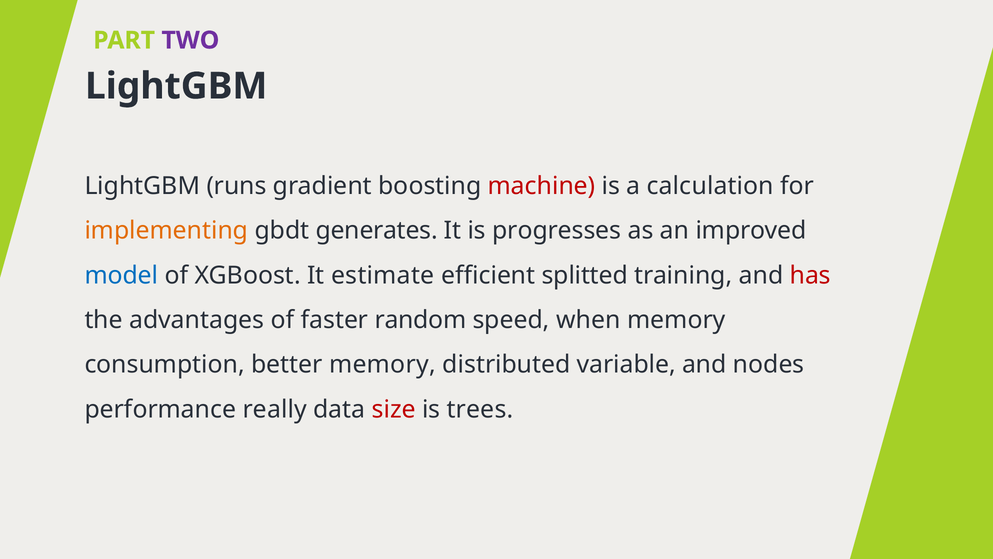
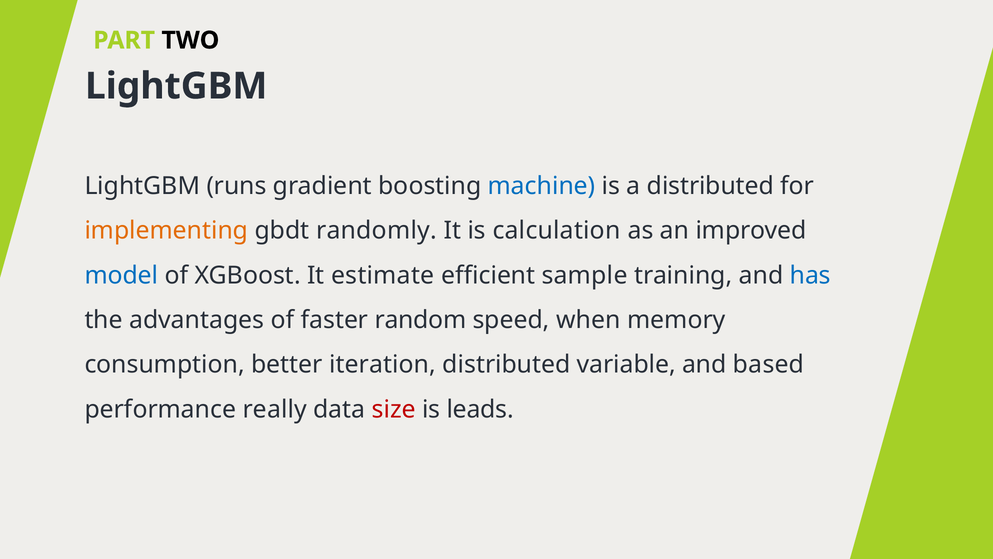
TWO colour: purple -> black
machine colour: red -> blue
a calculation: calculation -> distributed
generates: generates -> randomly
progresses: progresses -> calculation
splitted: splitted -> sample
has colour: red -> blue
better memory: memory -> iteration
nodes: nodes -> based
trees: trees -> leads
